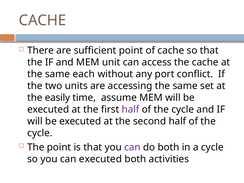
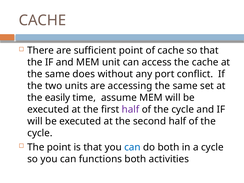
each: each -> does
can at (132, 147) colour: purple -> blue
can executed: executed -> functions
